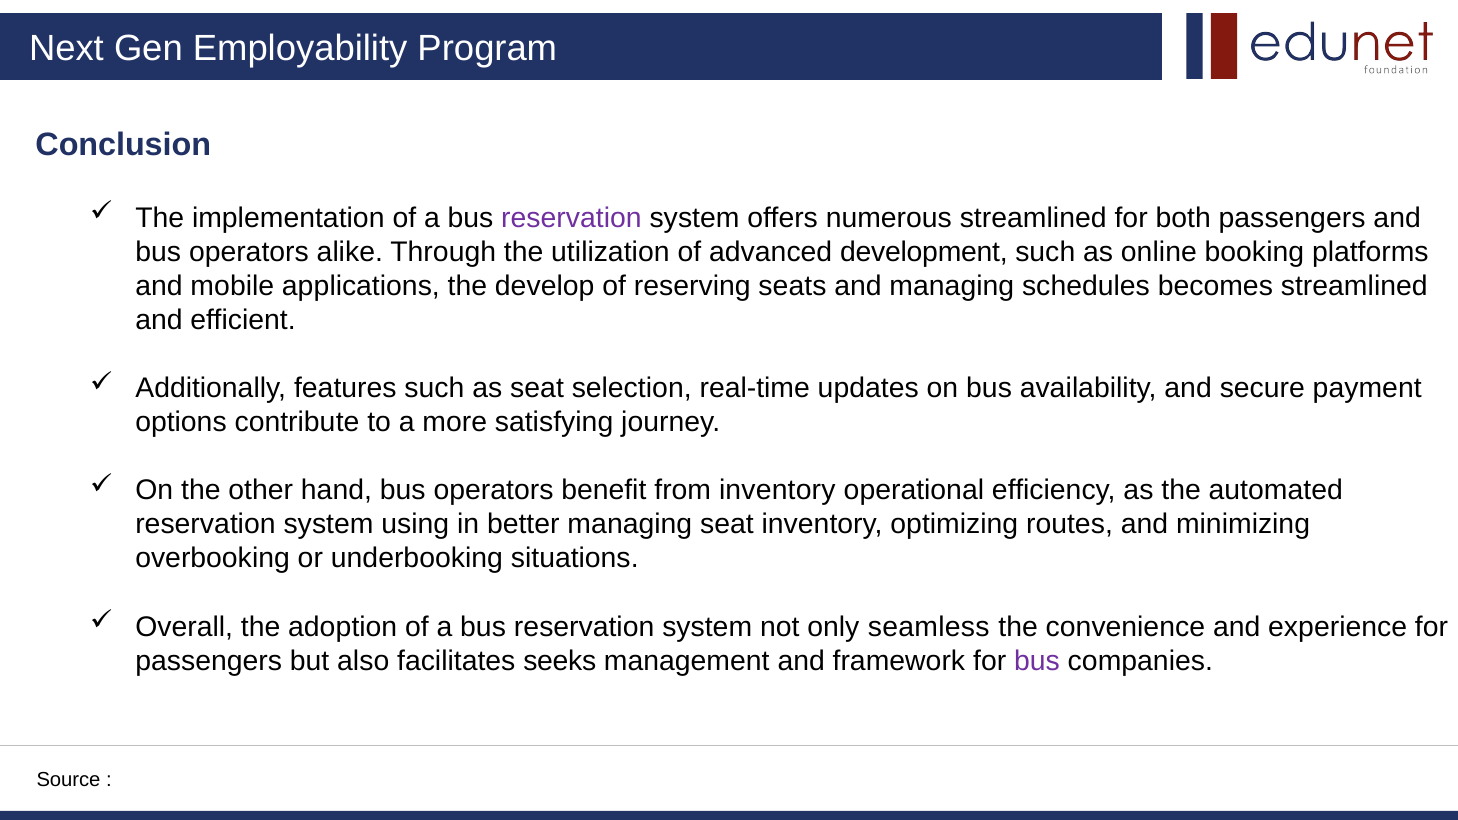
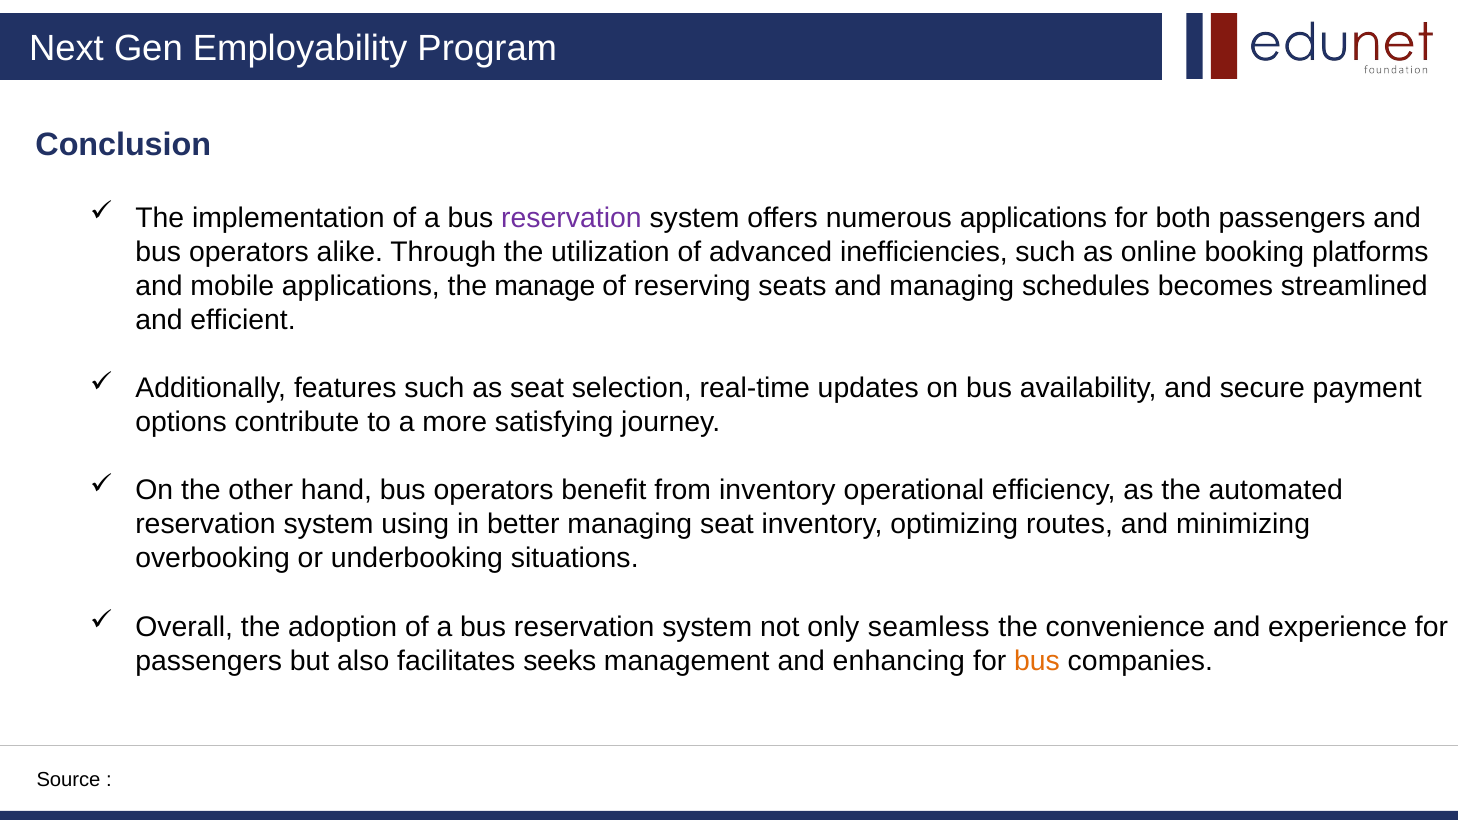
numerous streamlined: streamlined -> applications
development: development -> inefficiencies
develop: develop -> manage
framework: framework -> enhancing
bus at (1037, 661) colour: purple -> orange
